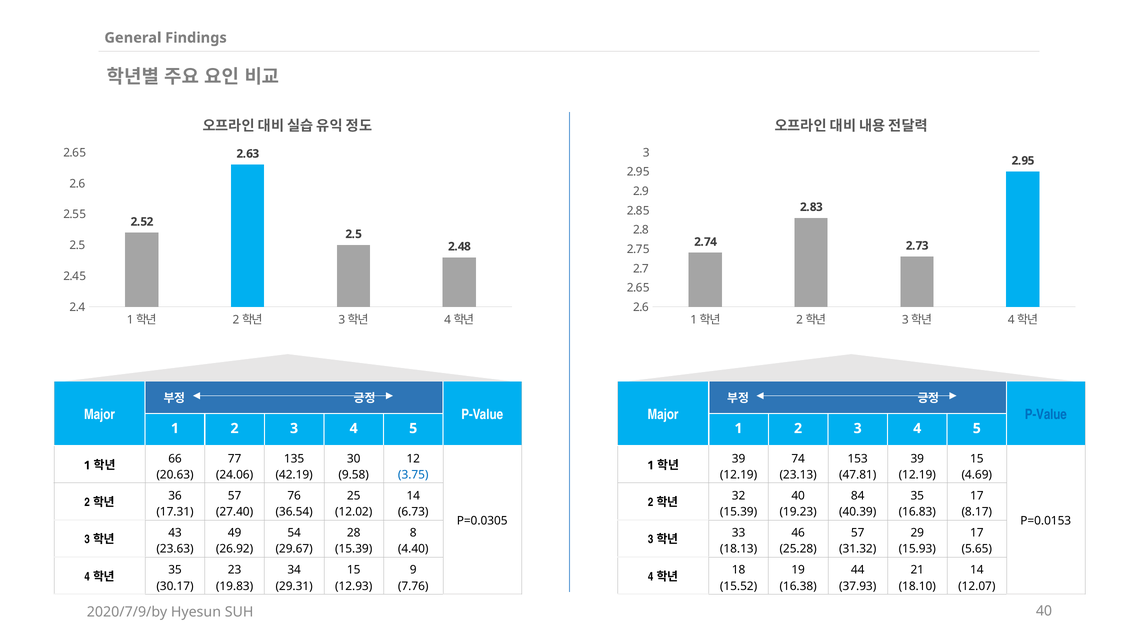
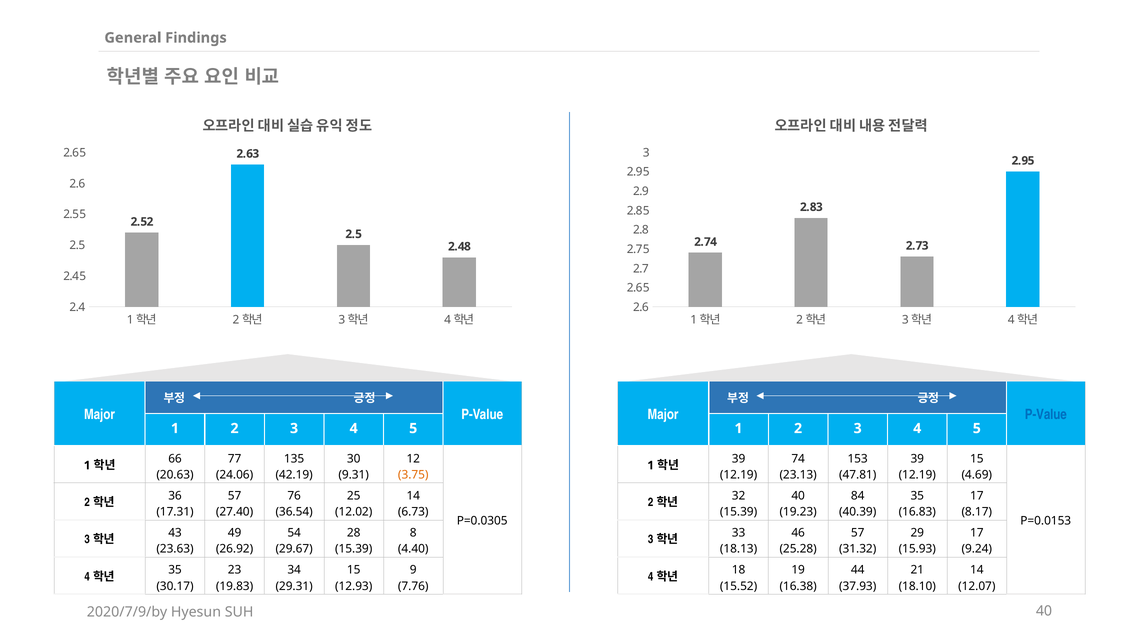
9.58: 9.58 -> 9.31
3.75 colour: blue -> orange
5.65: 5.65 -> 9.24
